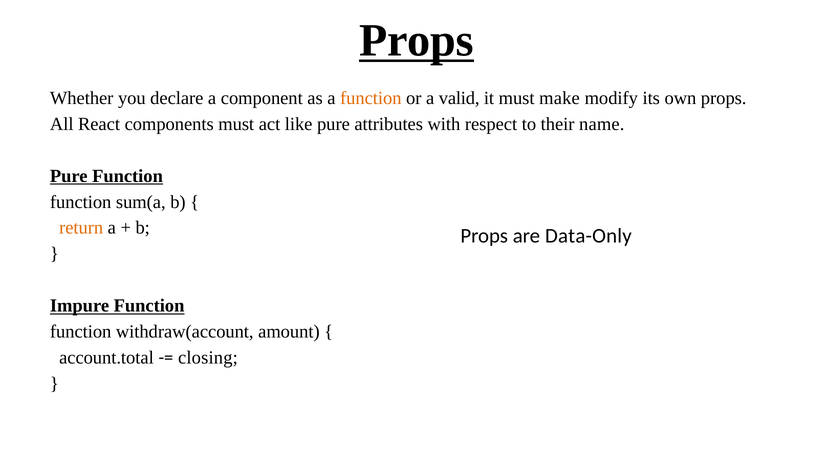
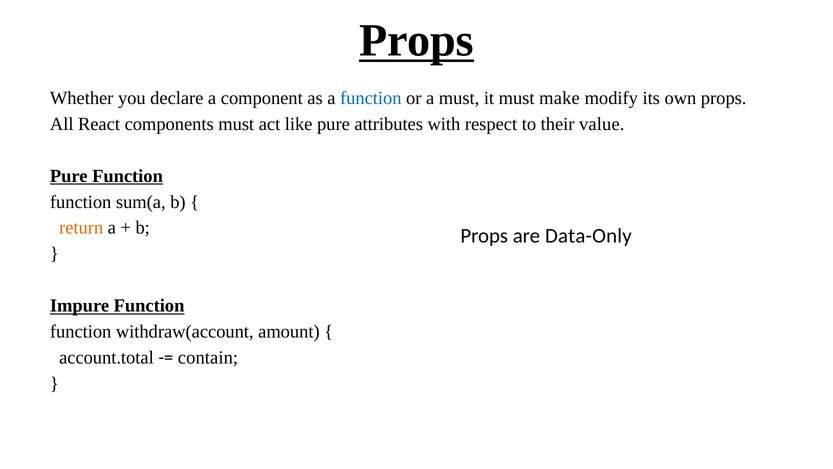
function at (371, 98) colour: orange -> blue
a valid: valid -> must
name: name -> value
closing: closing -> contain
